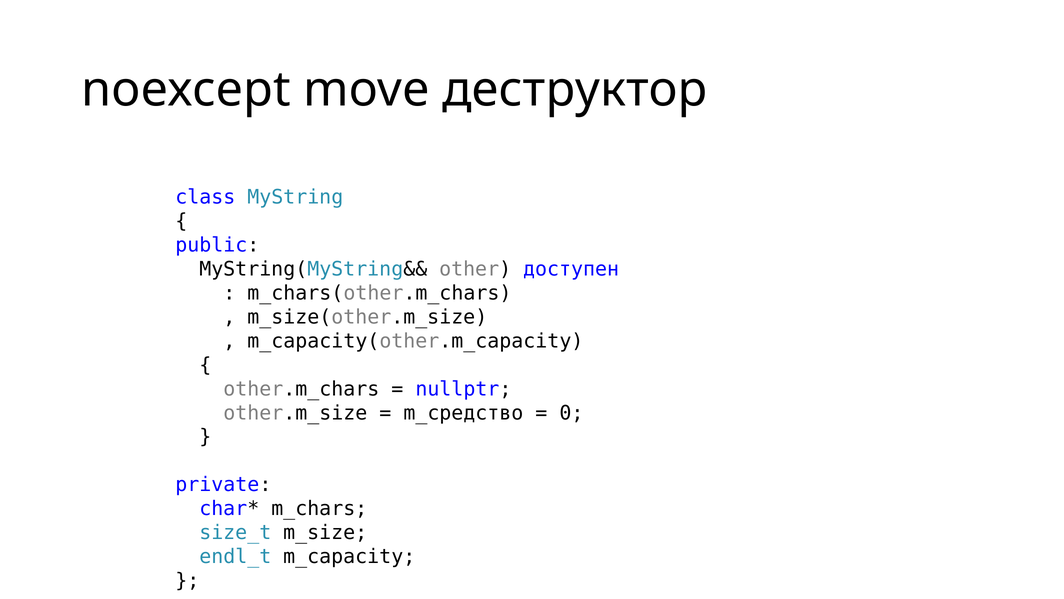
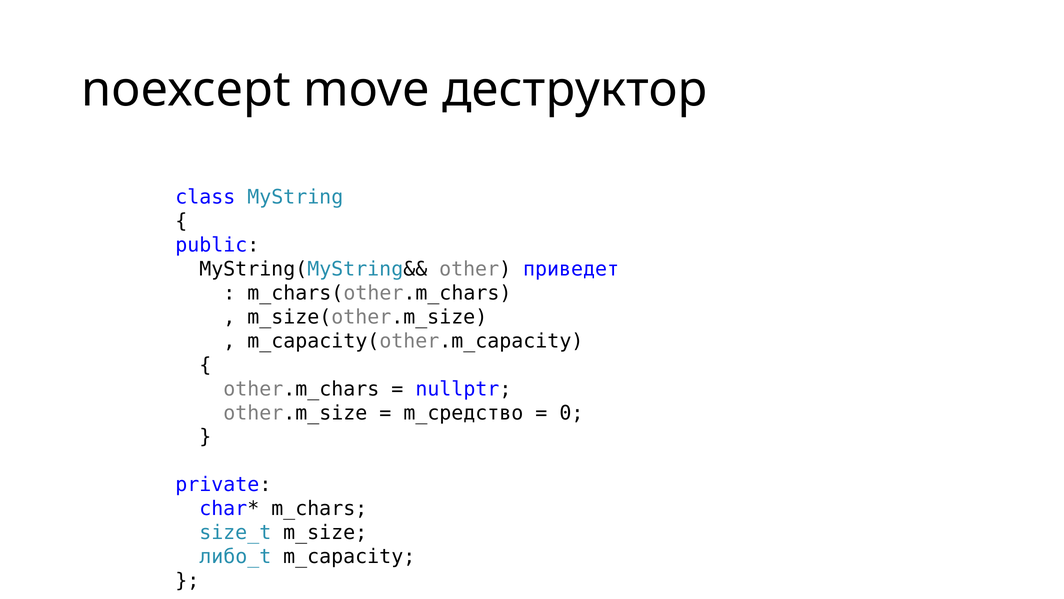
доступен: доступен -> приведет
endl_t: endl_t -> либо_t
